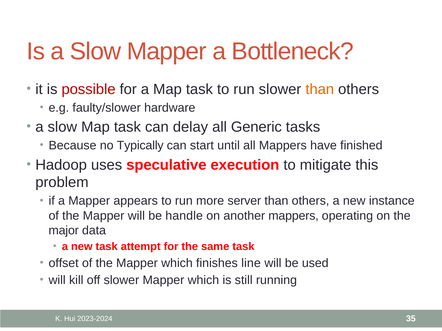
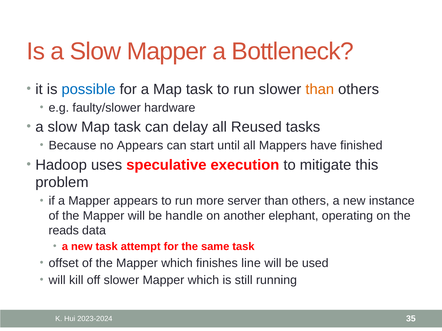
possible colour: red -> blue
Generic: Generic -> Reused
no Typically: Typically -> Appears
another mappers: mappers -> elephant
major: major -> reads
